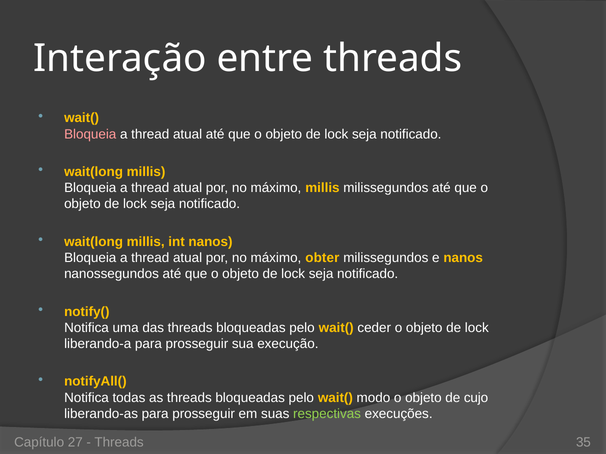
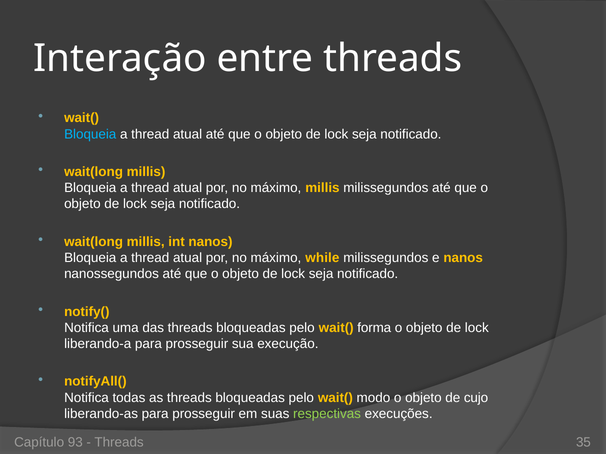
Bloqueia at (90, 134) colour: pink -> light blue
obter: obter -> while
ceder: ceder -> forma
27: 27 -> 93
